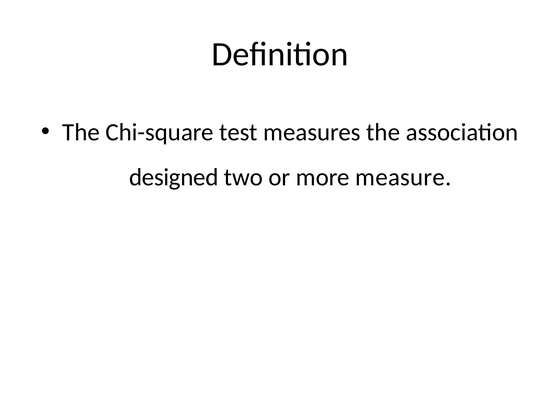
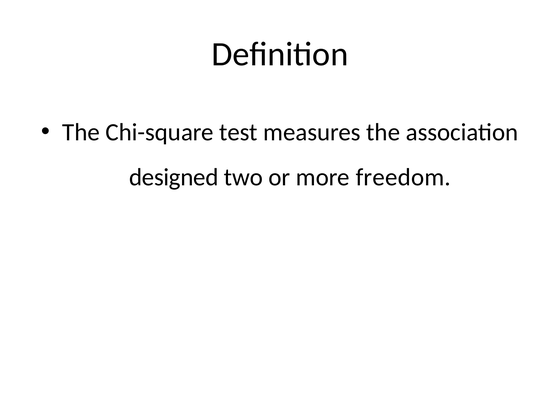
measure: measure -> freedom
